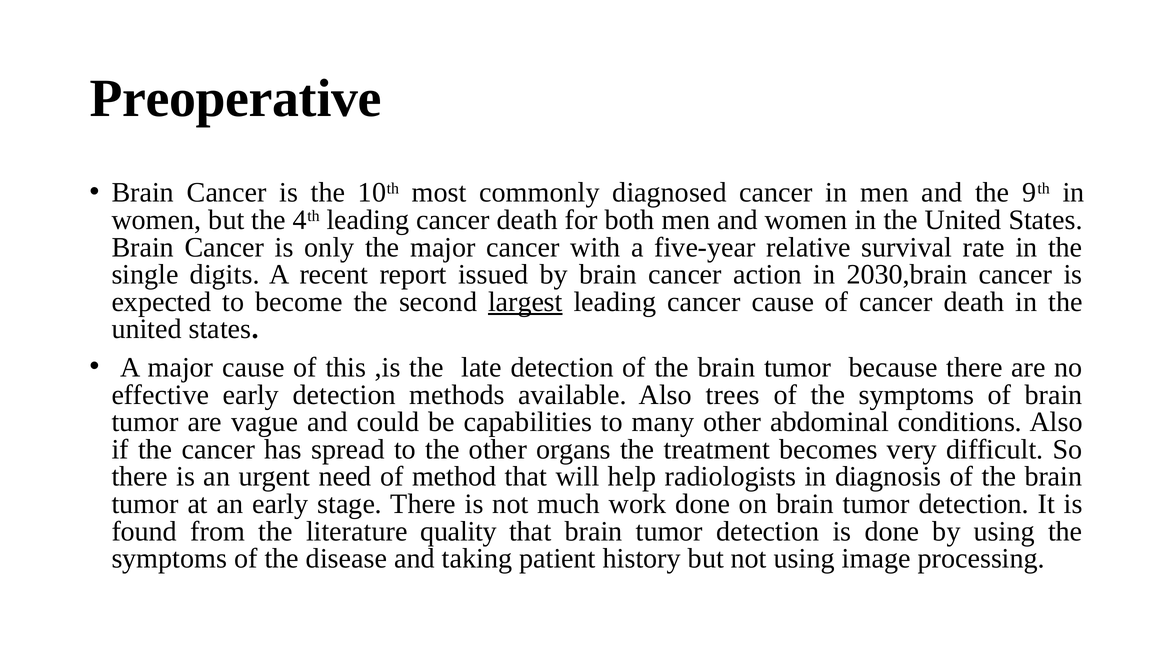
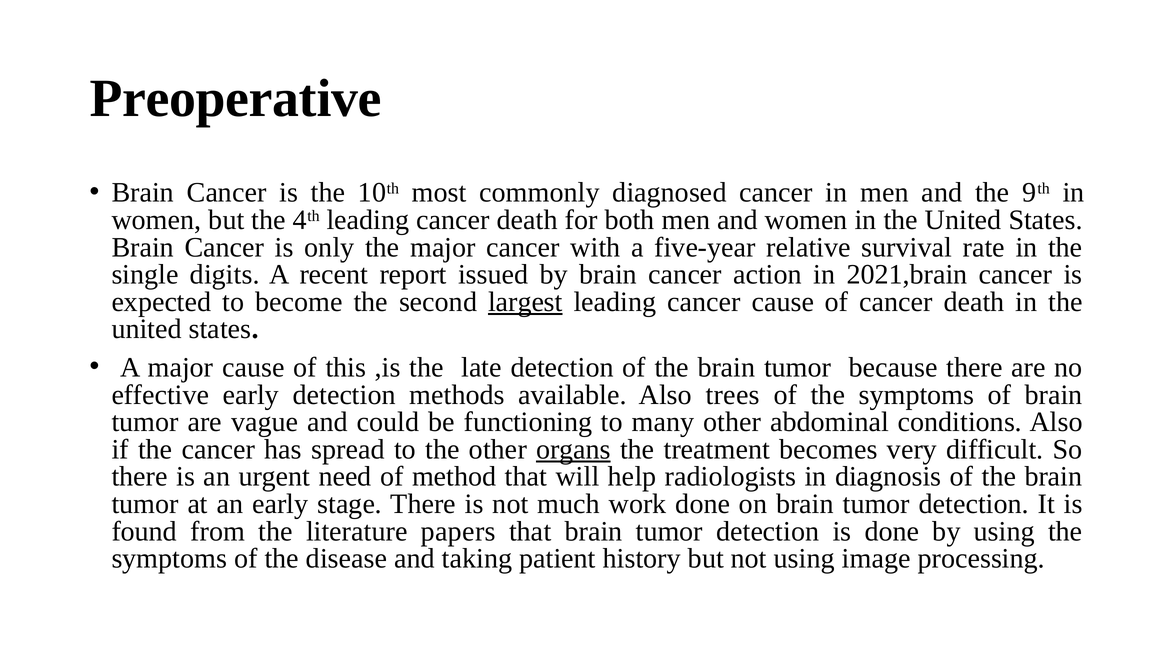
2030,brain: 2030,brain -> 2021,brain
capabilities: capabilities -> functioning
organs underline: none -> present
quality: quality -> papers
